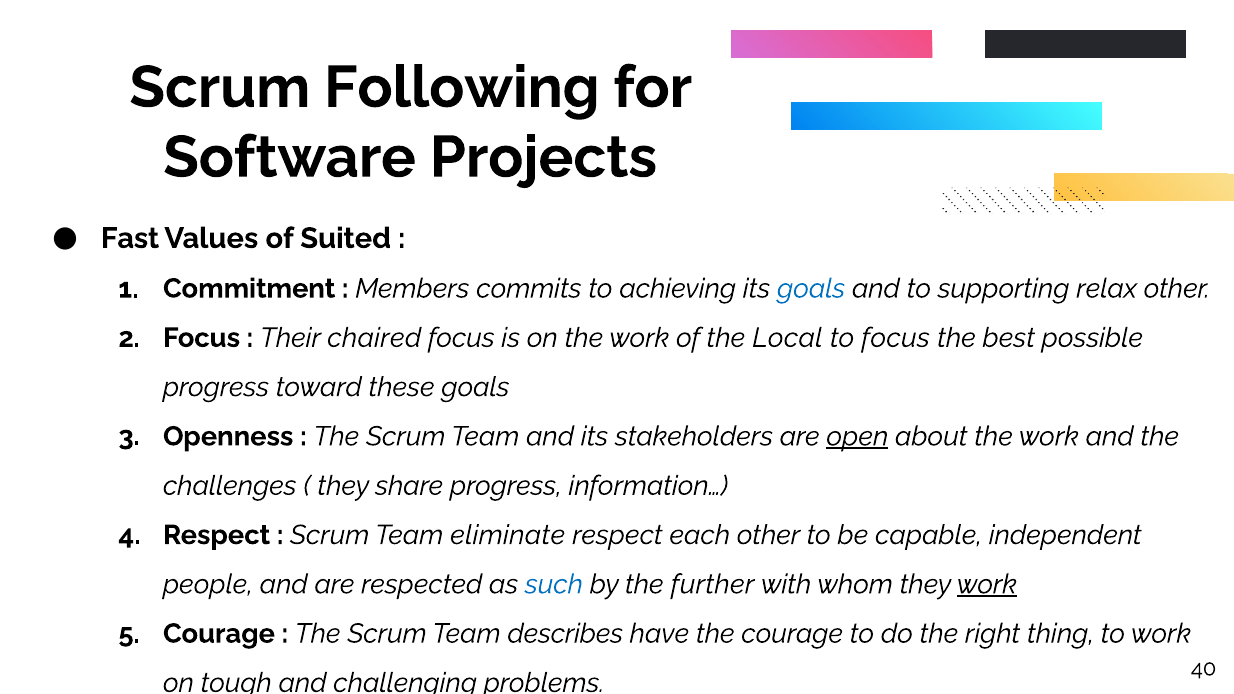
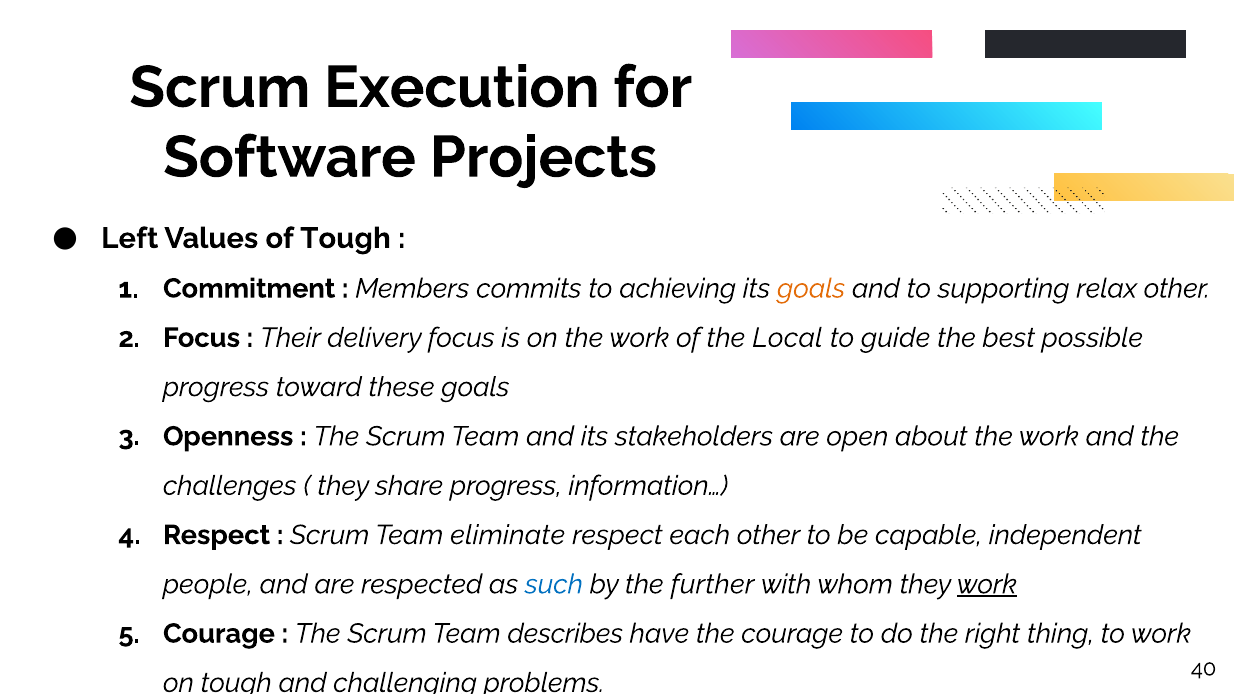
Following: Following -> Execution
Fast: Fast -> Left
of Suited: Suited -> Tough
goals at (811, 289) colour: blue -> orange
chaired: chaired -> delivery
to focus: focus -> guide
open underline: present -> none
